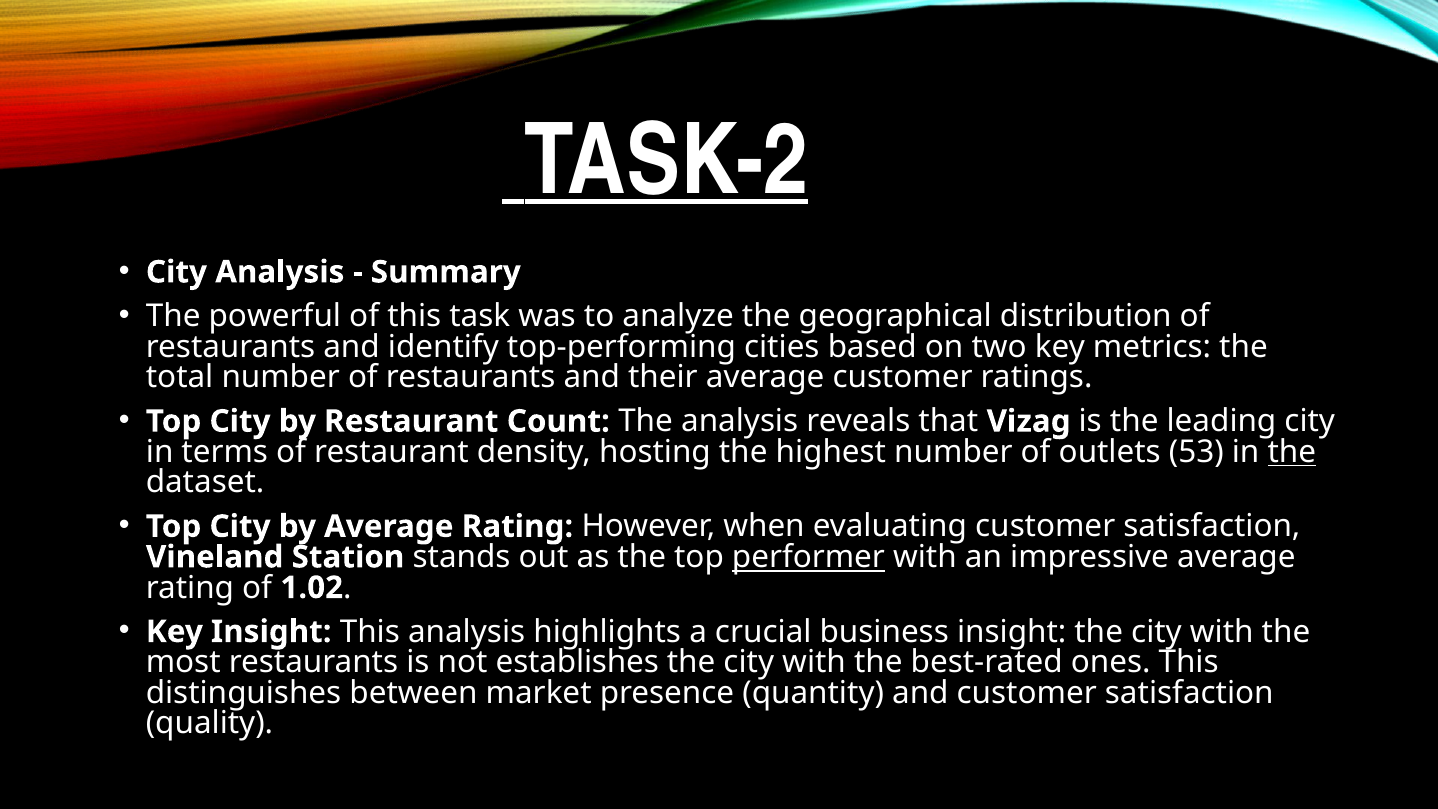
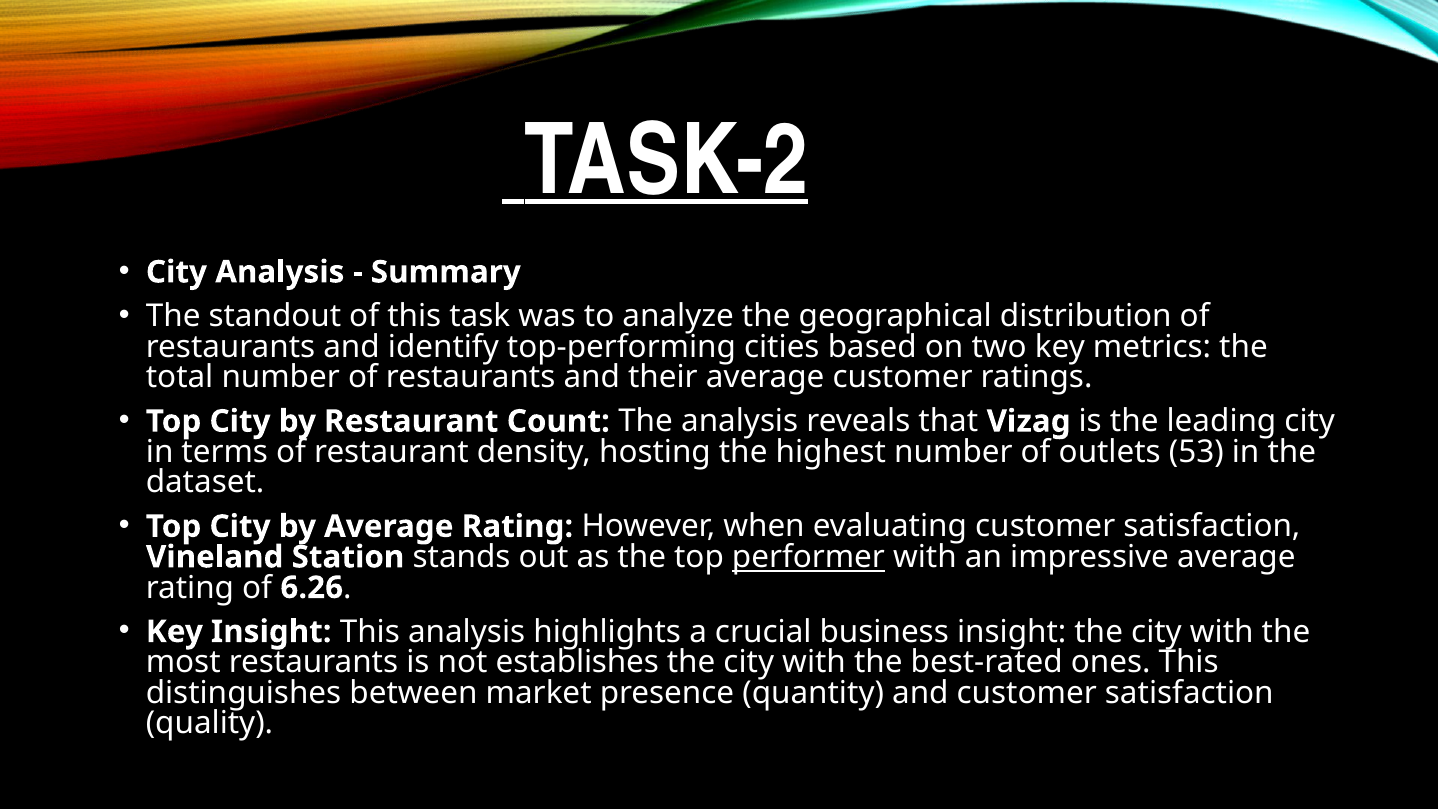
powerful: powerful -> standout
the at (1292, 452) underline: present -> none
1.02: 1.02 -> 6.26
